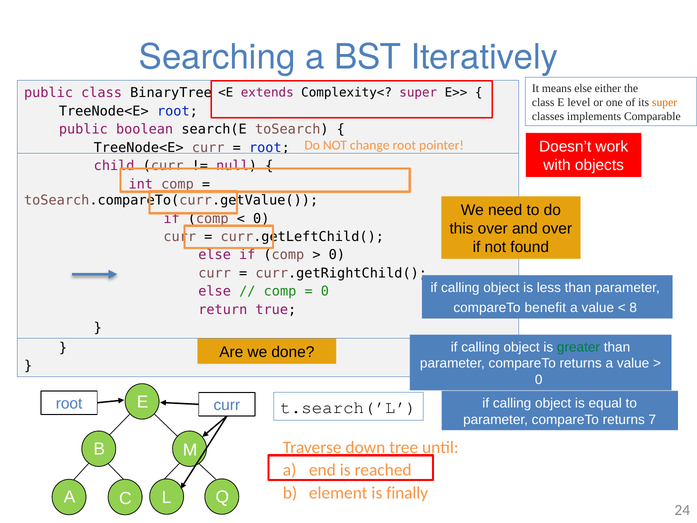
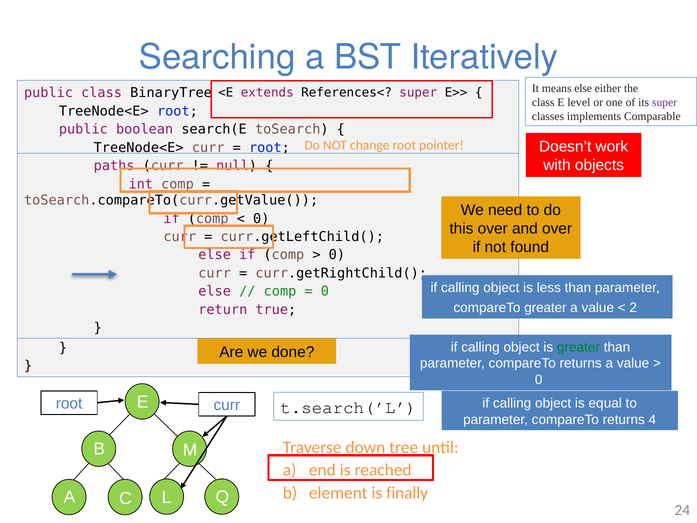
Complexity<: Complexity< -> References<
super at (665, 102) colour: orange -> purple
child: child -> paths
compareTo benefit: benefit -> greater
8: 8 -> 2
7: 7 -> 4
